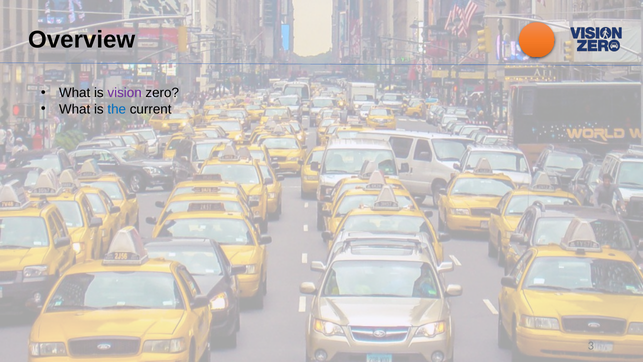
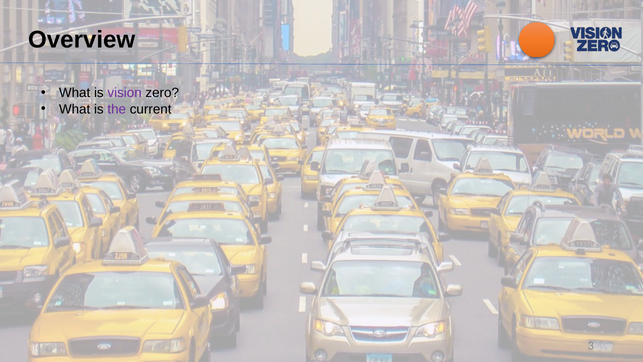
the colour: blue -> purple
